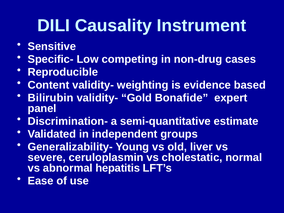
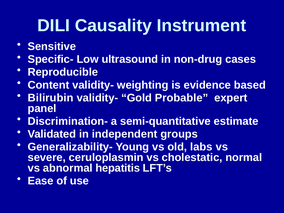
competing: competing -> ultrasound
Bonafide: Bonafide -> Probable
liver: liver -> labs
